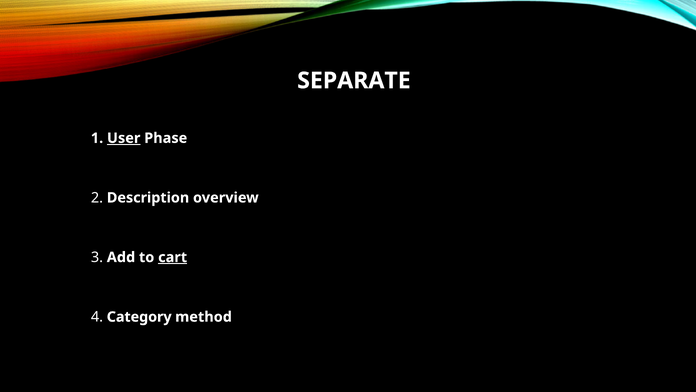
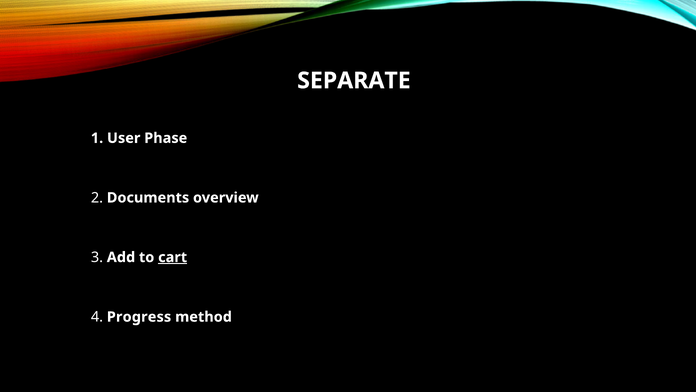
User underline: present -> none
Description: Description -> Documents
Category: Category -> Progress
